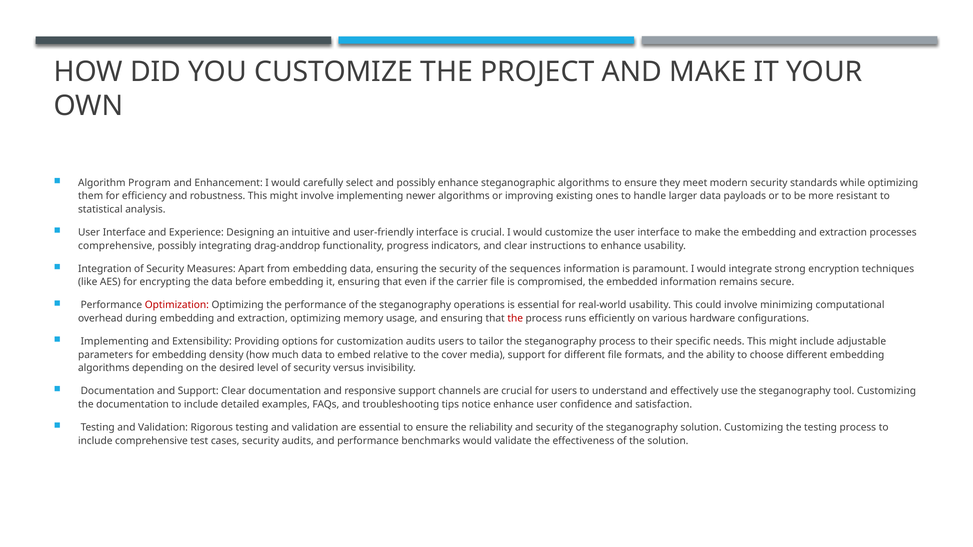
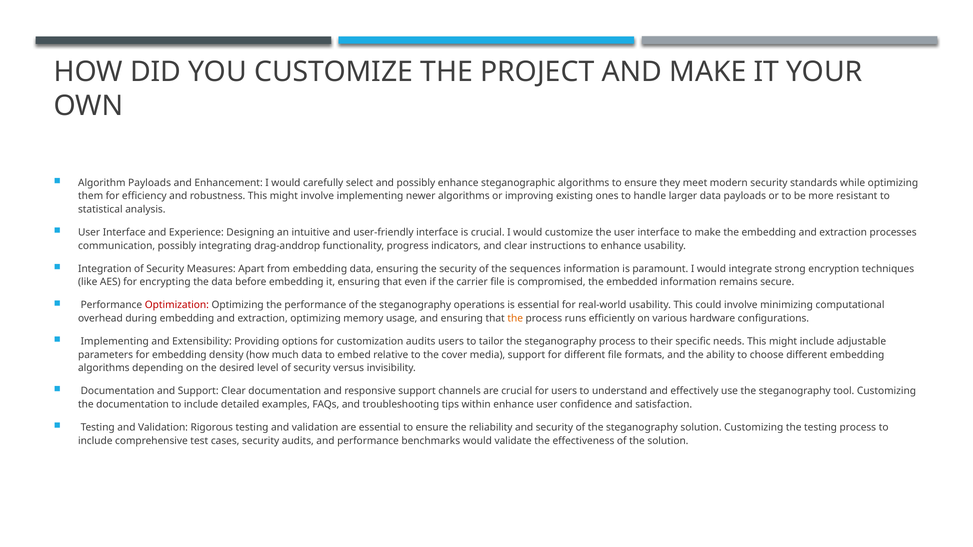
Algorithm Program: Program -> Payloads
comprehensive at (117, 246): comprehensive -> communication
the at (515, 319) colour: red -> orange
notice: notice -> within
